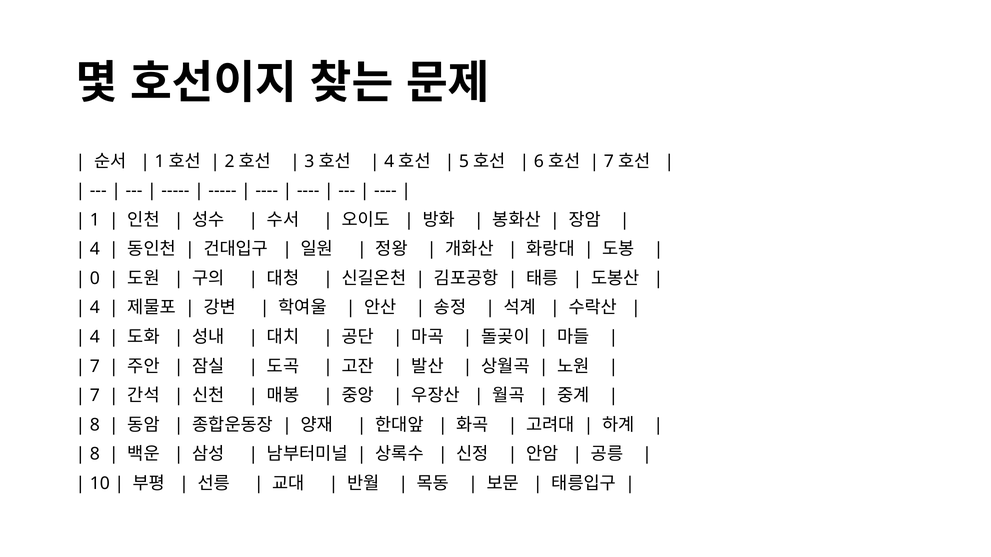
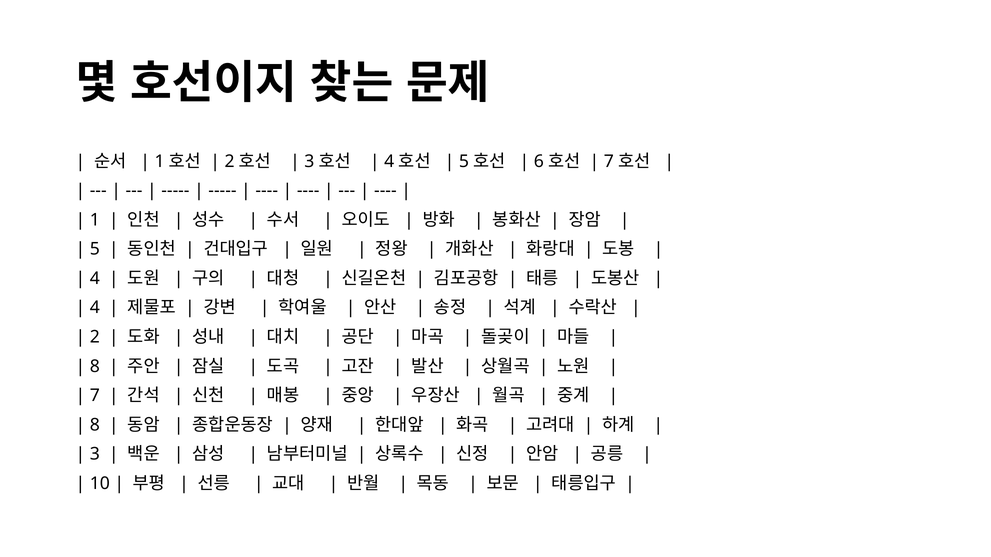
4 at (95, 249): 4 -> 5
0 at (95, 279): 0 -> 4
4 at (95, 337): 4 -> 2
7 at (95, 367): 7 -> 8
8 at (95, 454): 8 -> 3
